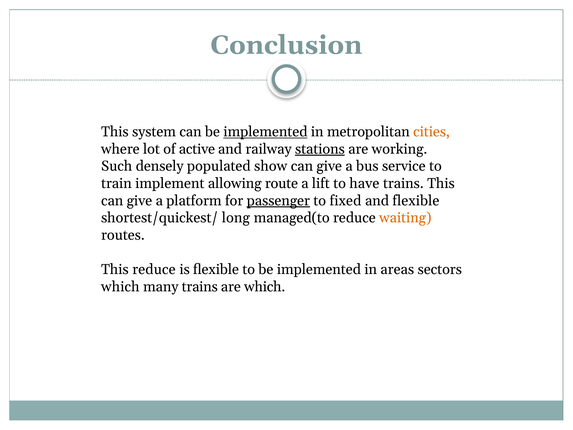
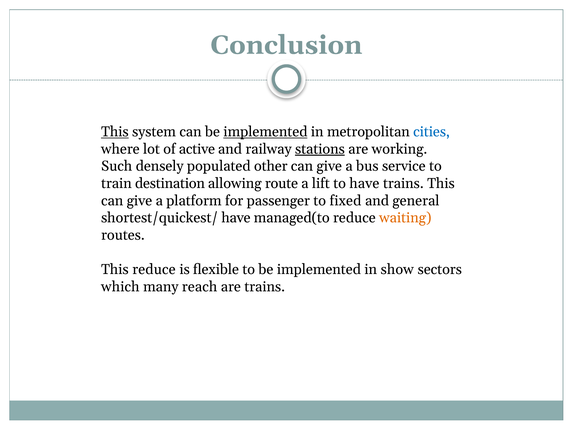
This at (115, 132) underline: none -> present
cities colour: orange -> blue
show: show -> other
implement: implement -> destination
passenger underline: present -> none
and flexible: flexible -> general
shortest/quickest/ long: long -> have
areas: areas -> show
many trains: trains -> reach
are which: which -> trains
